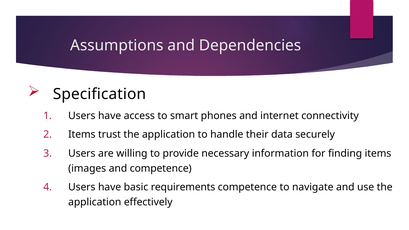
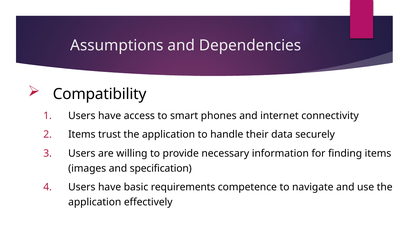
Specification: Specification -> Compatibility
and competence: competence -> specification
